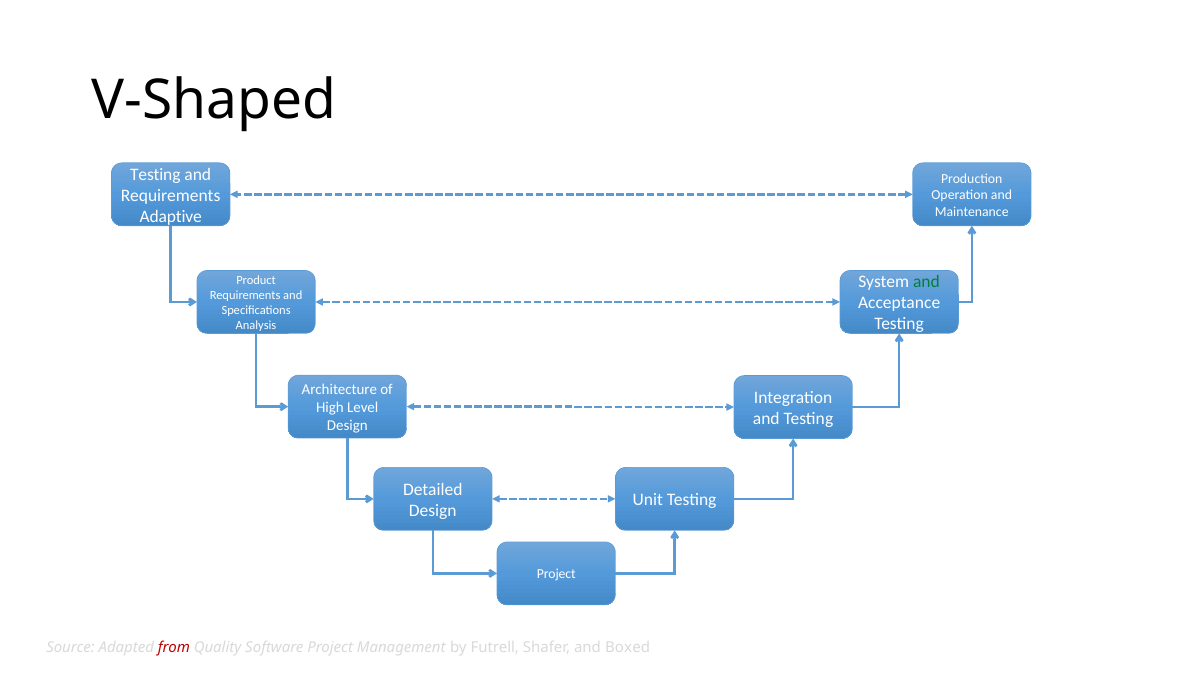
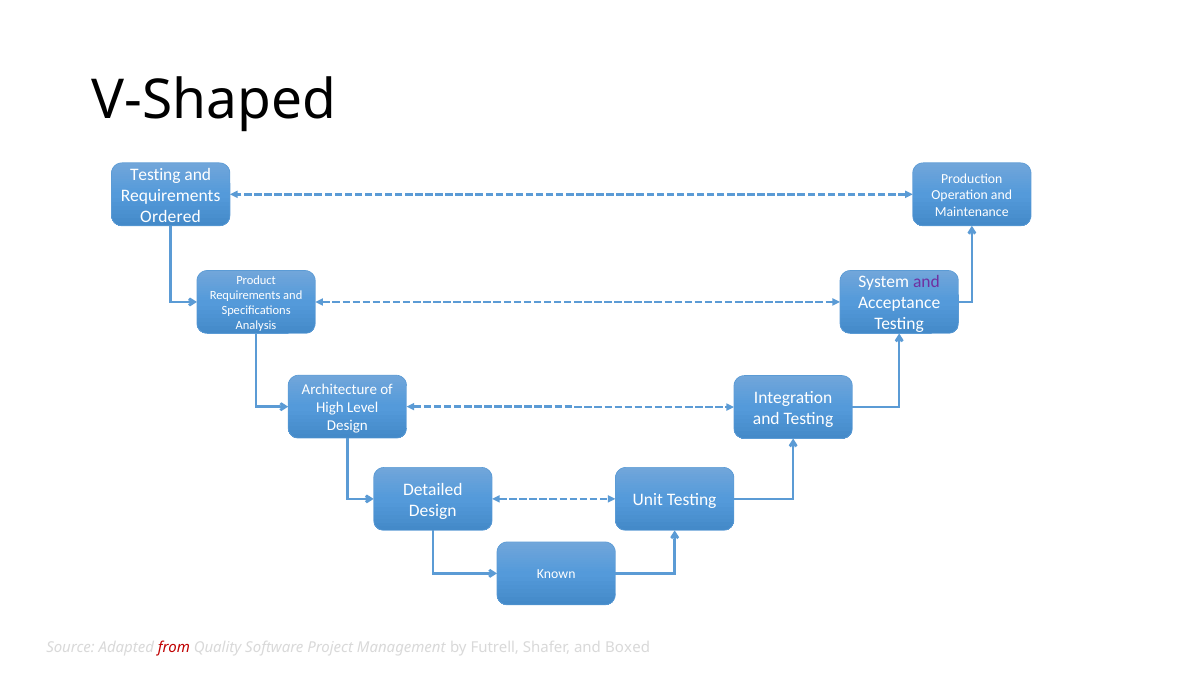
Adaptive: Adaptive -> Ordered
and at (926, 282) colour: green -> purple
Project at (556, 574): Project -> Known
